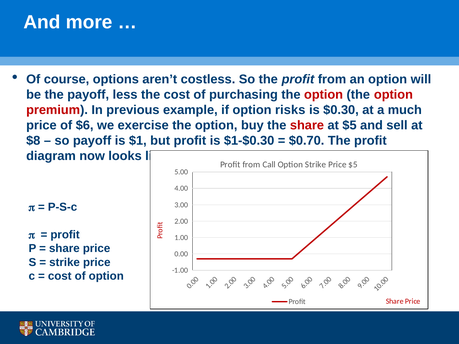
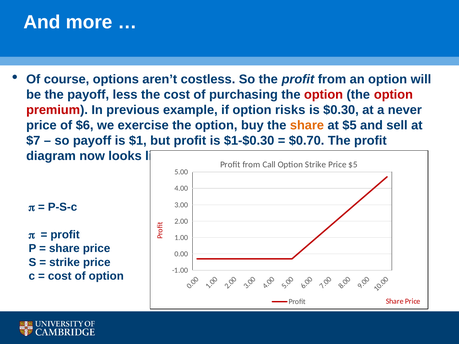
much: much -> never
share at (307, 125) colour: red -> orange
$8: $8 -> $7
